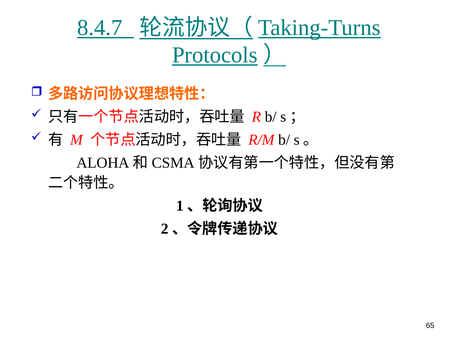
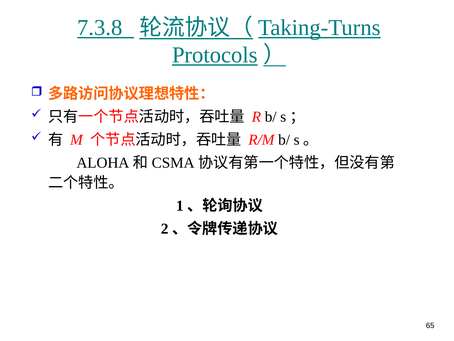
8.4.7: 8.4.7 -> 7.3.8
